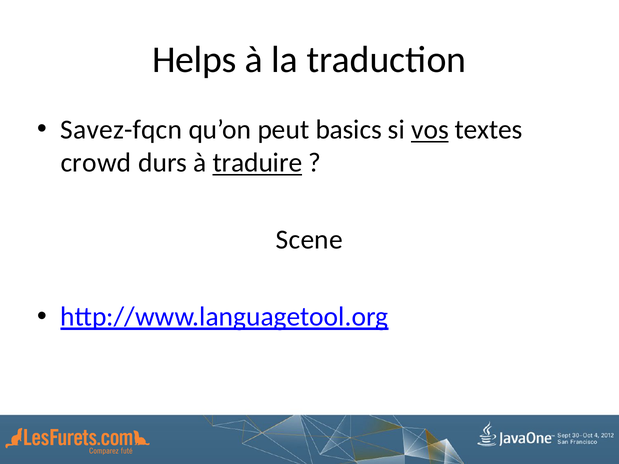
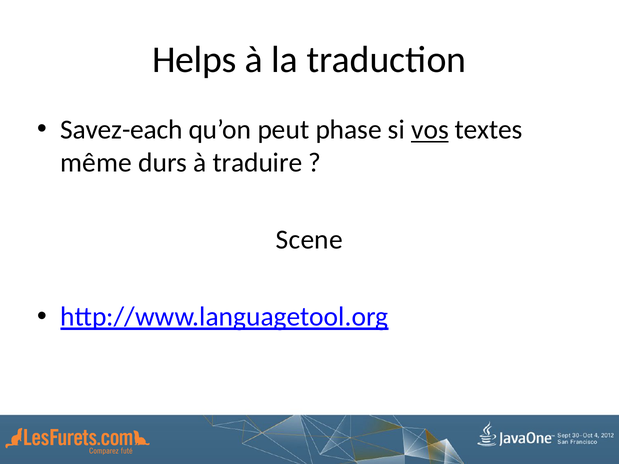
Savez-fqcn: Savez-fqcn -> Savez-each
basics: basics -> phase
crowd: crowd -> même
traduire underline: present -> none
